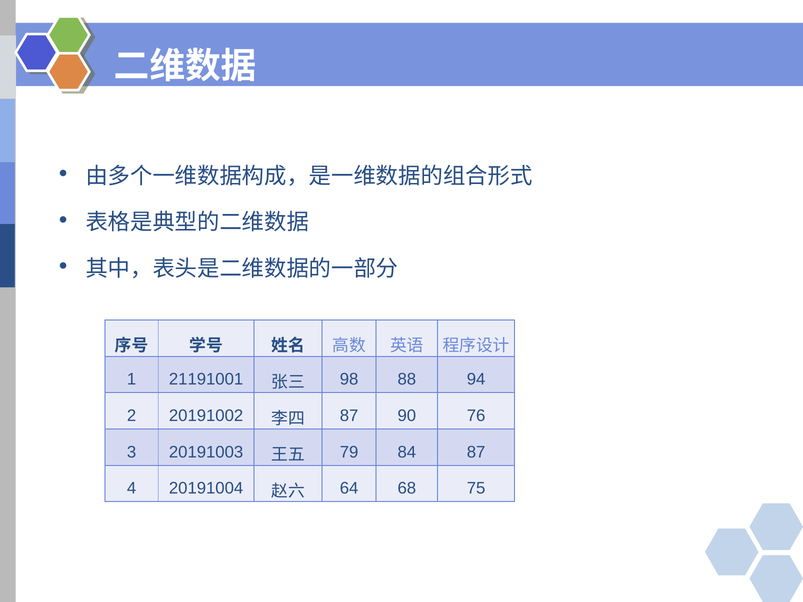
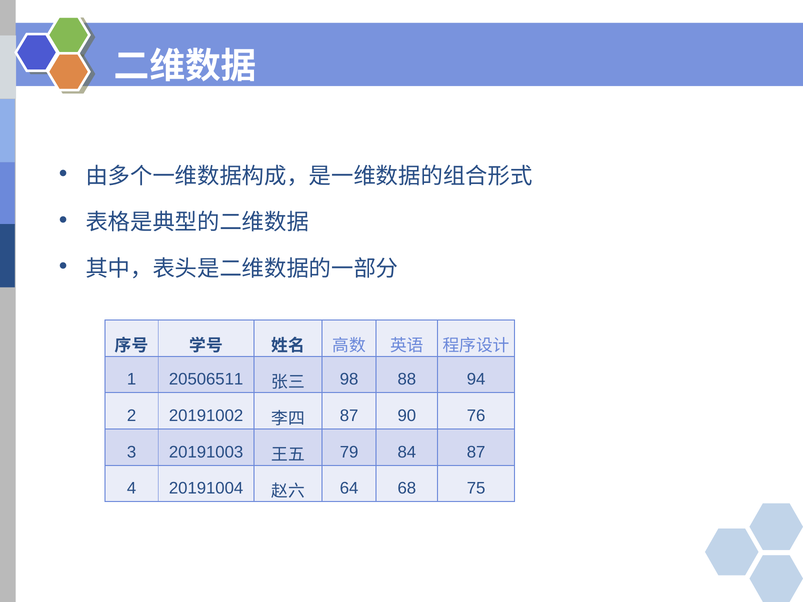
21191001: 21191001 -> 20506511
